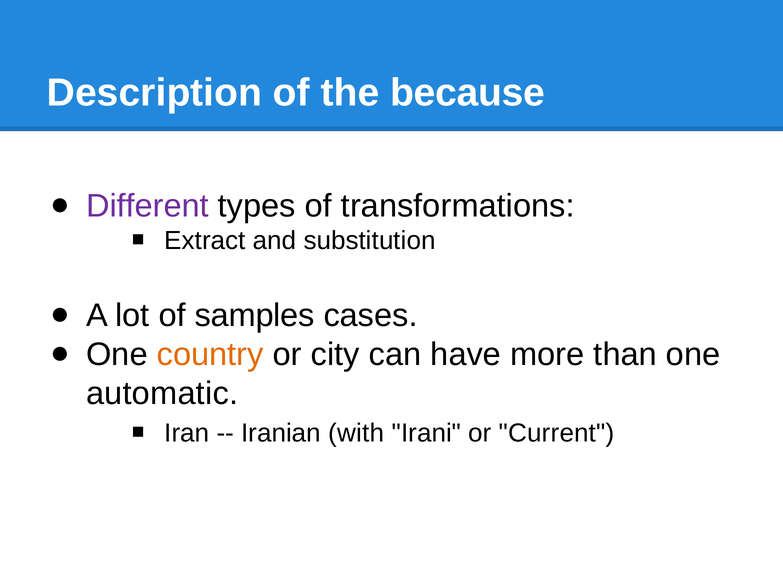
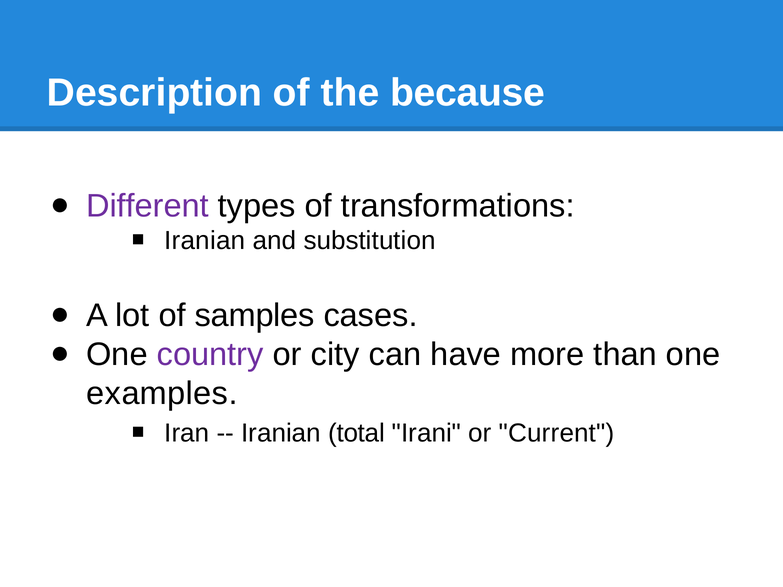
Extract at (205, 241): Extract -> Iranian
country colour: orange -> purple
automatic: automatic -> examples
with: with -> total
